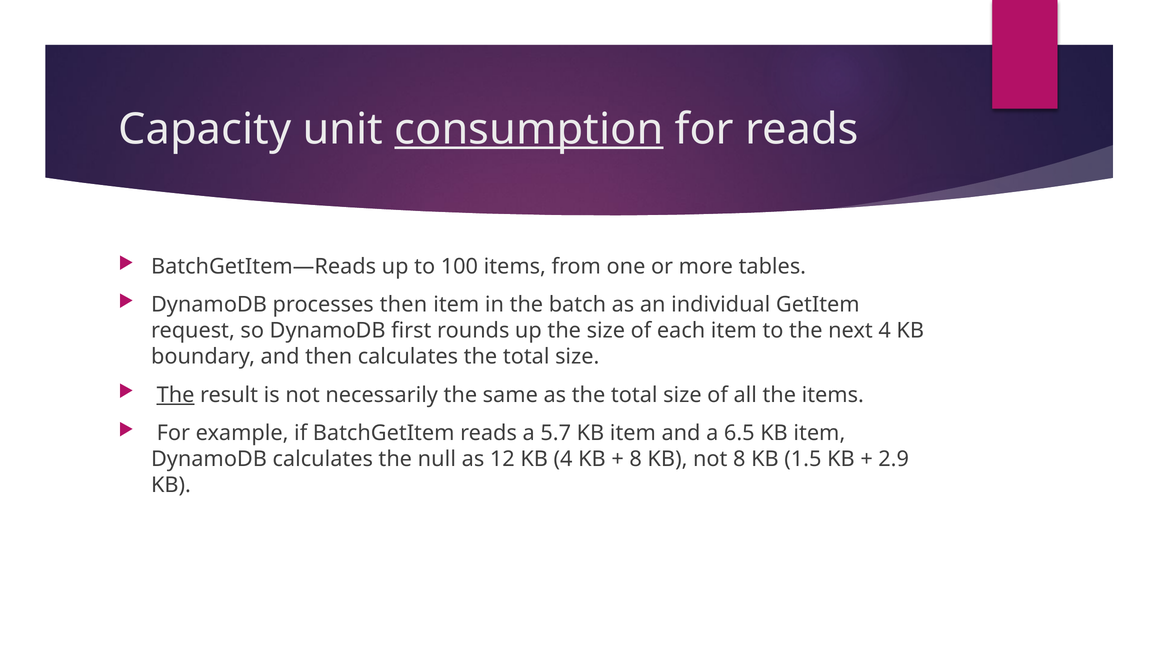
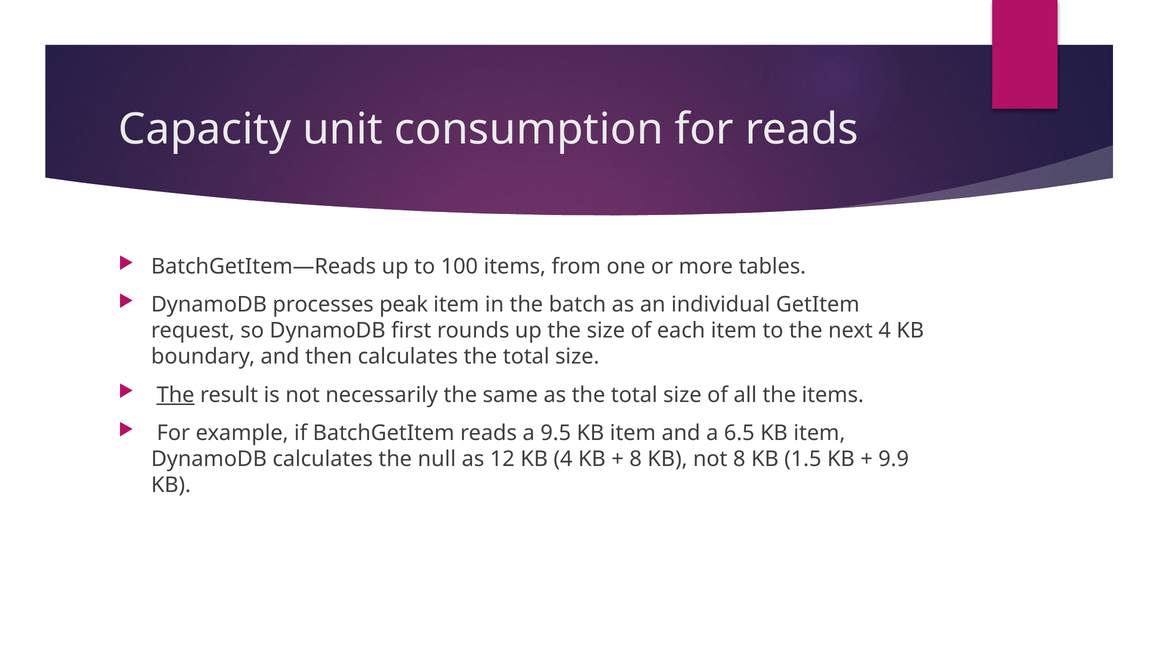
consumption underline: present -> none
processes then: then -> peak
5.7: 5.7 -> 9.5
2.9: 2.9 -> 9.9
